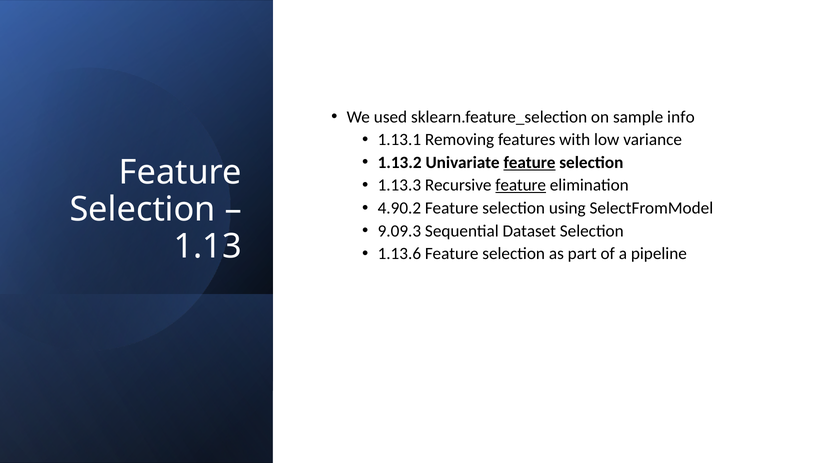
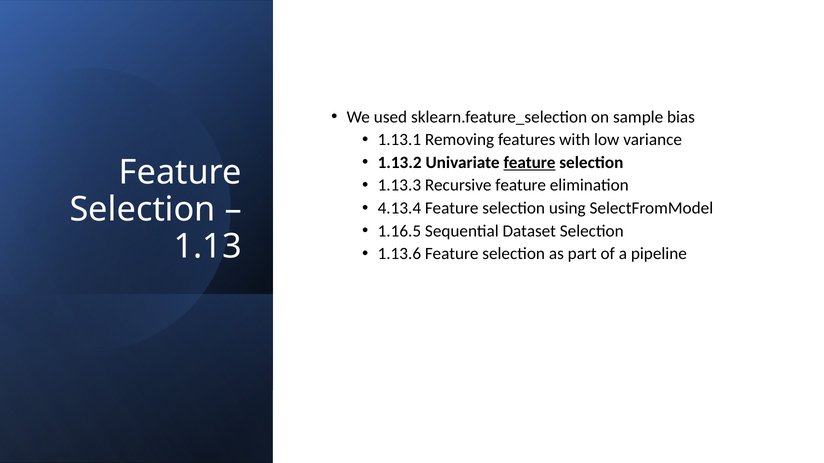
info: info -> bias
feature at (521, 186) underline: present -> none
4.90.2: 4.90.2 -> 4.13.4
9.09.3: 9.09.3 -> 1.16.5
